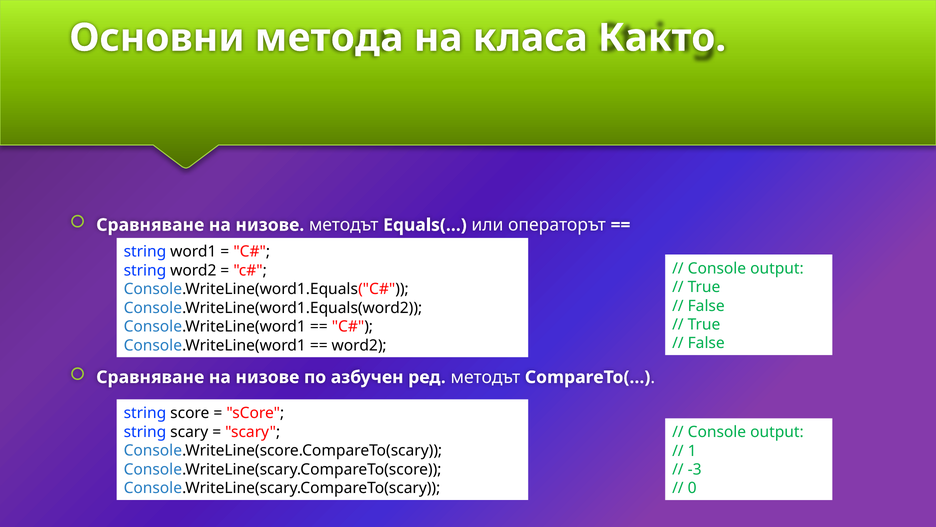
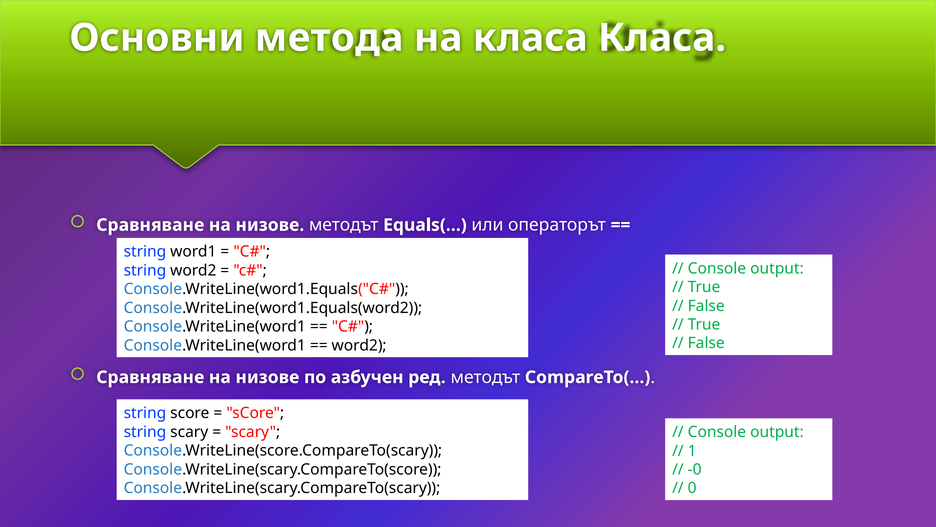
класа Както: Както -> Класа
-3: -3 -> -0
